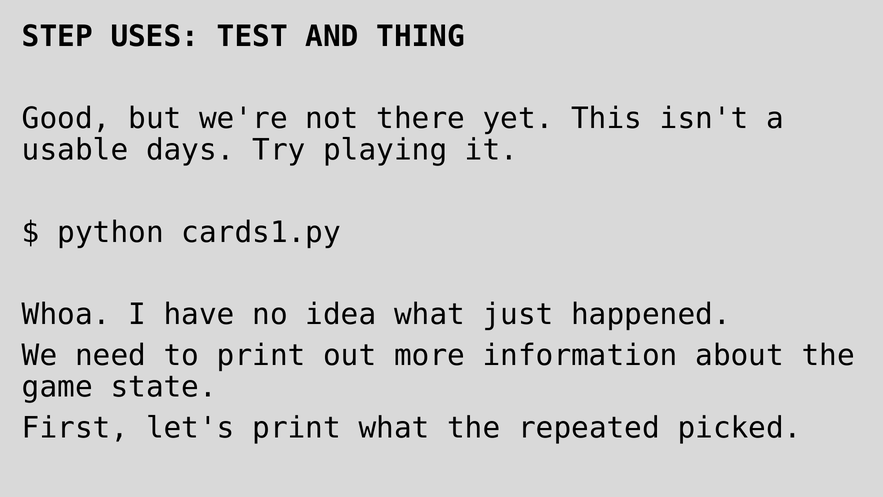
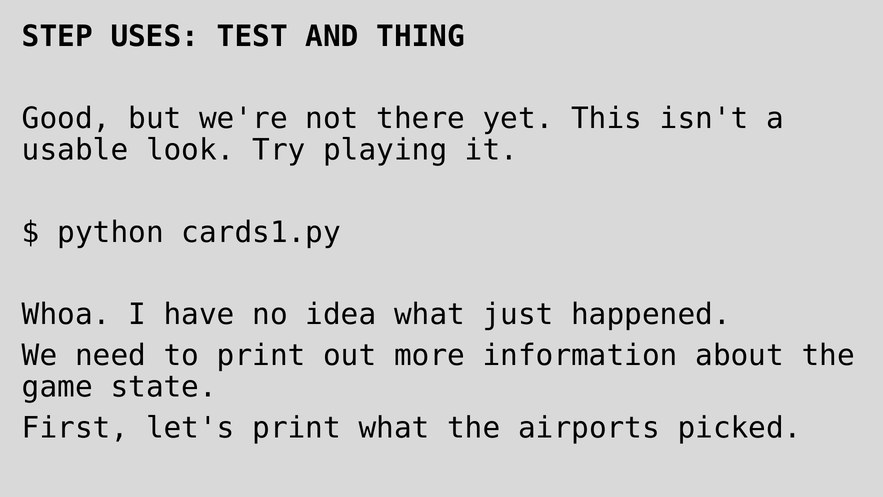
days: days -> look
repeated: repeated -> airports
